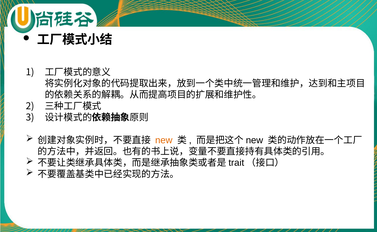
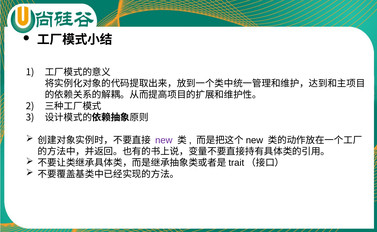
new colour: orange -> purple
